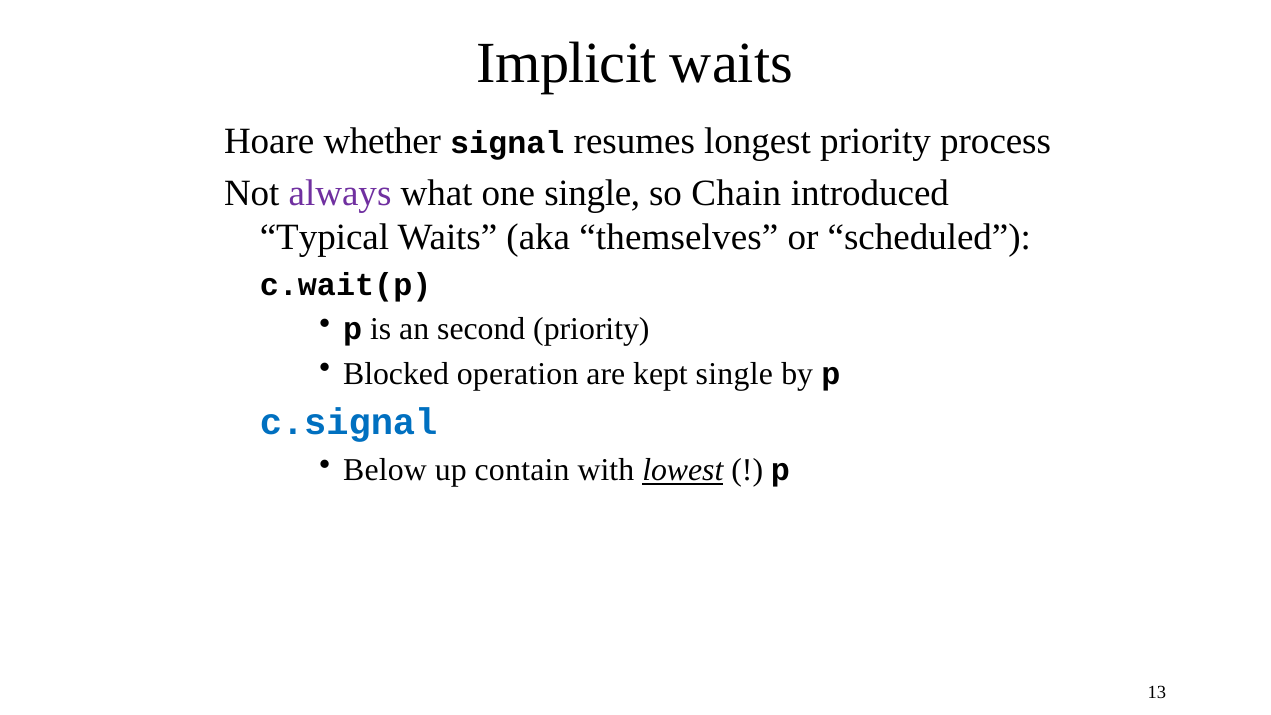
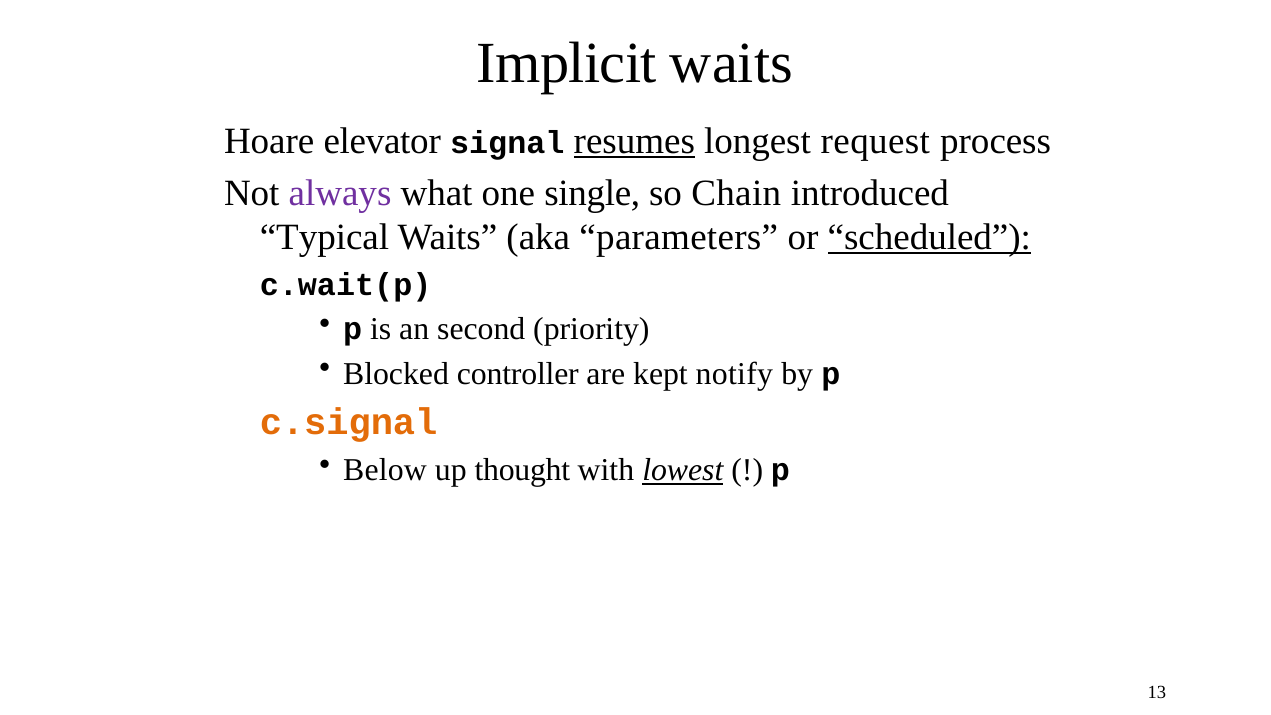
whether: whether -> elevator
resumes underline: none -> present
longest priority: priority -> request
themselves: themselves -> parameters
scheduled underline: none -> present
operation: operation -> controller
kept single: single -> notify
c.signal colour: blue -> orange
contain: contain -> thought
